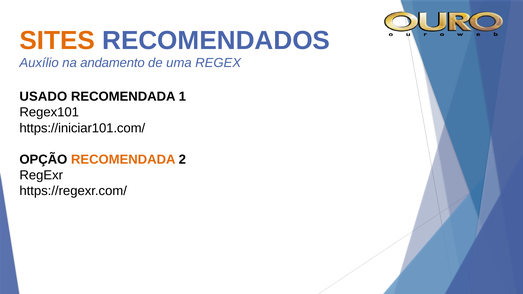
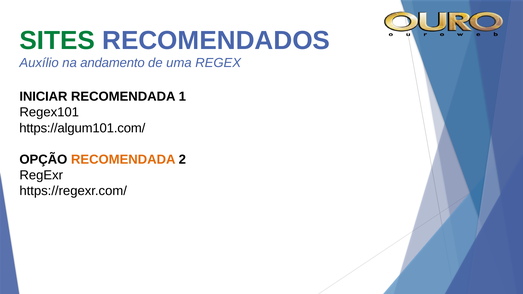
SITES colour: orange -> green
USADO: USADO -> INICIAR
https://iniciar101.com/: https://iniciar101.com/ -> https://algum101.com/
